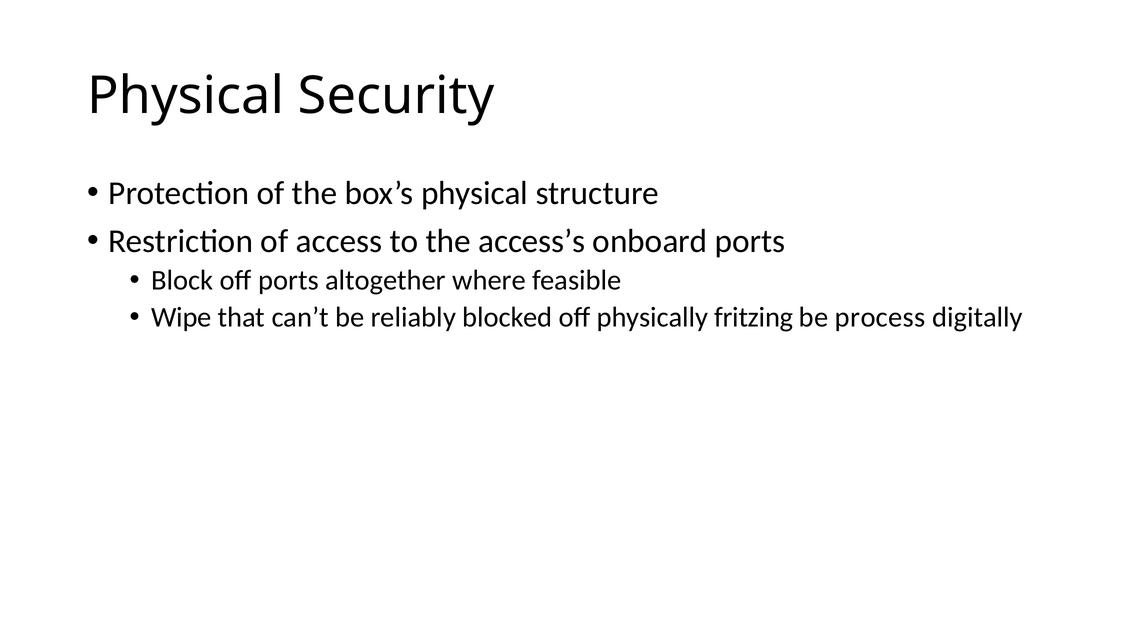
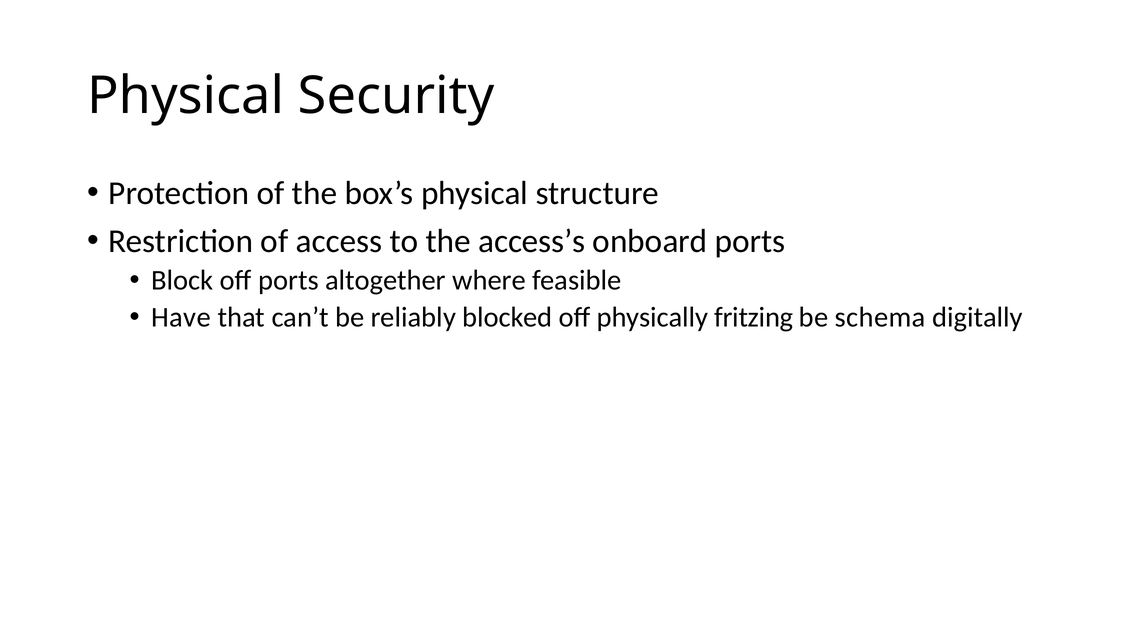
Wipe: Wipe -> Have
process: process -> schema
